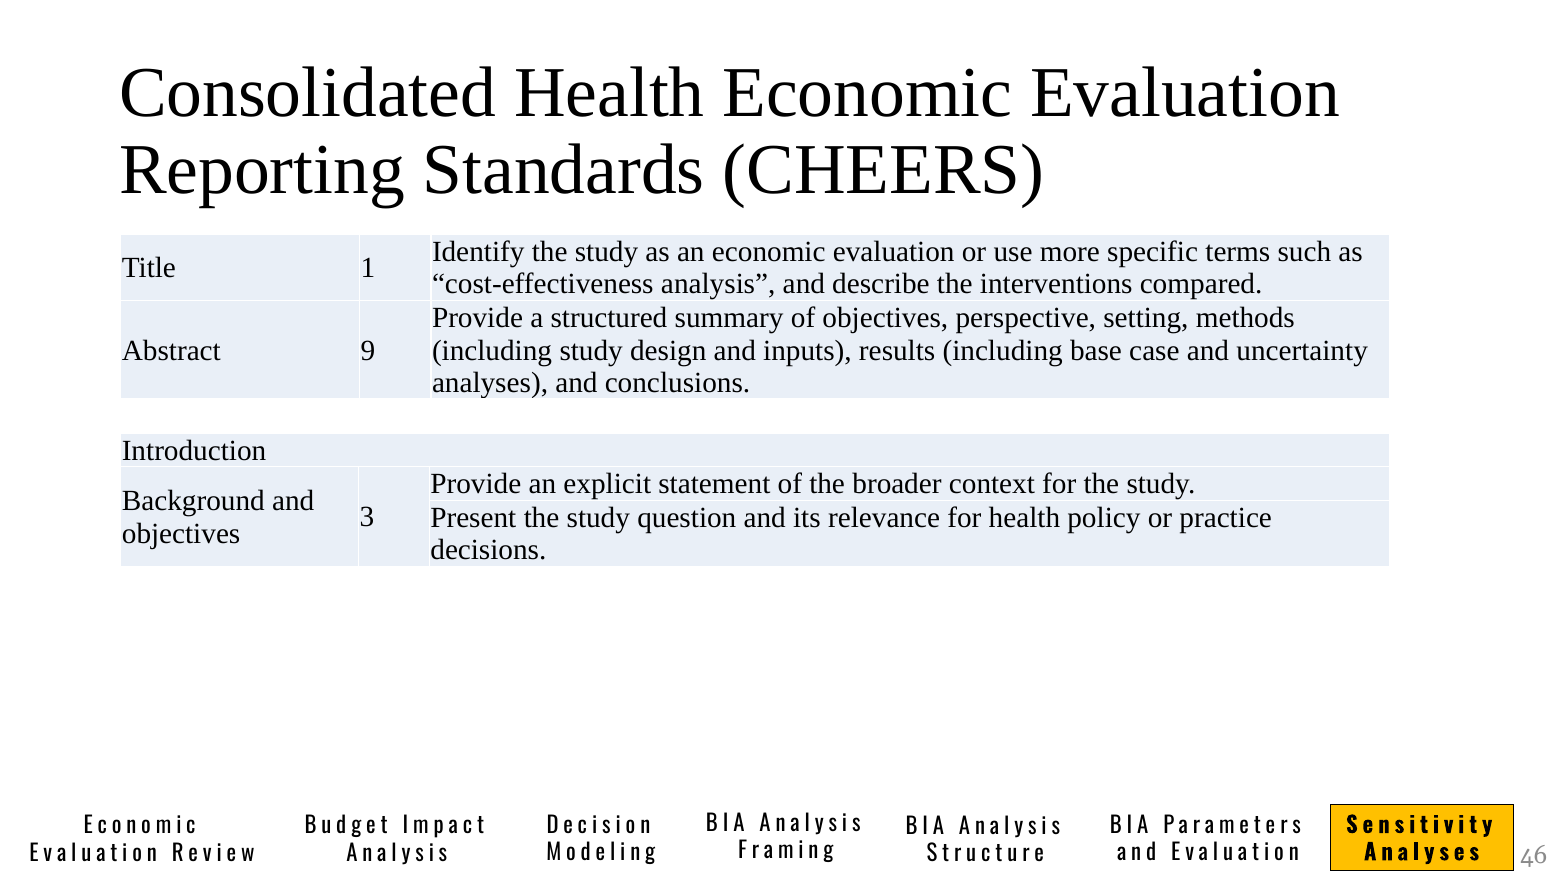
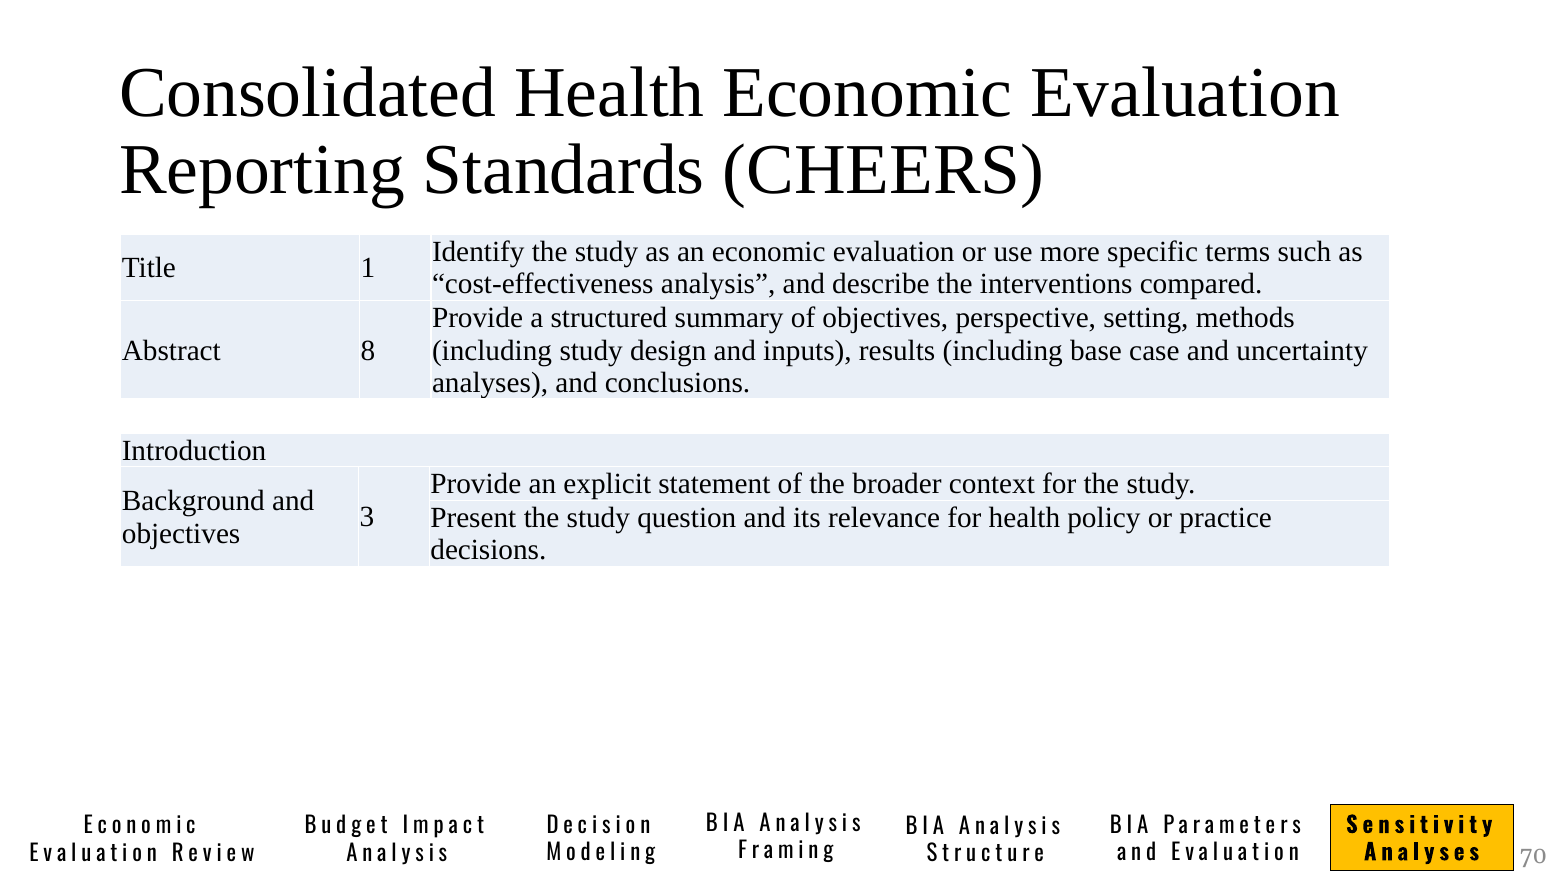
9: 9 -> 8
46: 46 -> 70
